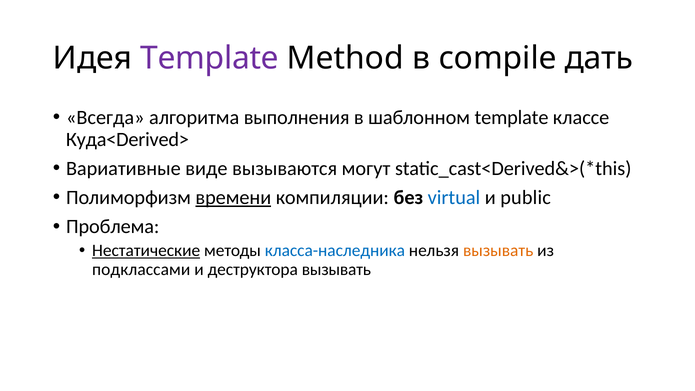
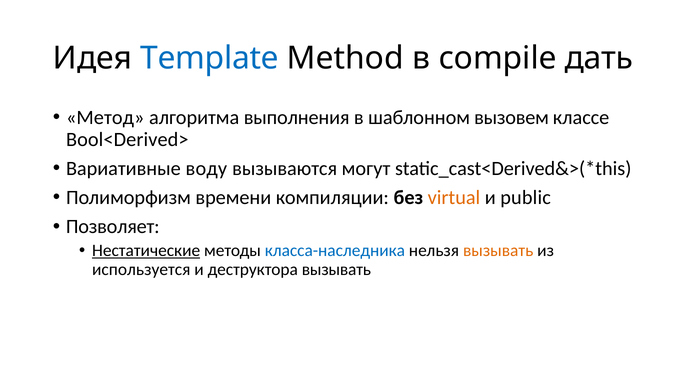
Template at (210, 58) colour: purple -> blue
Всегда: Всегда -> Метод
шаблонном template: template -> вызовем
Куда<Derived>: Куда<Derived> -> Bool<Derived>
виде: виде -> воду
времени underline: present -> none
virtual colour: blue -> orange
Проблема: Проблема -> Позволяет
подклассами: подклассами -> используется
